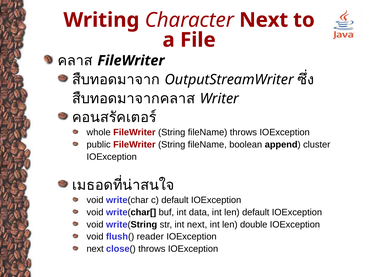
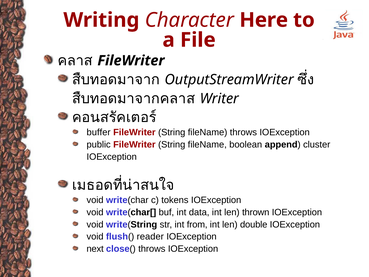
Character Next: Next -> Here
whole: whole -> buffer
c default: default -> tokens
len default: default -> thrown
int next: next -> from
